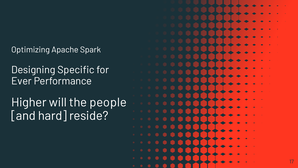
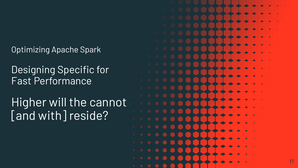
Ever: Ever -> Fast
people: people -> cannot
hard: hard -> with
